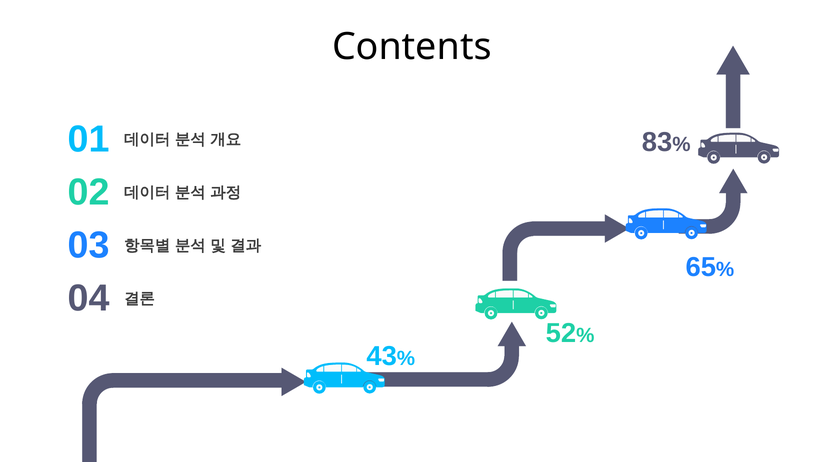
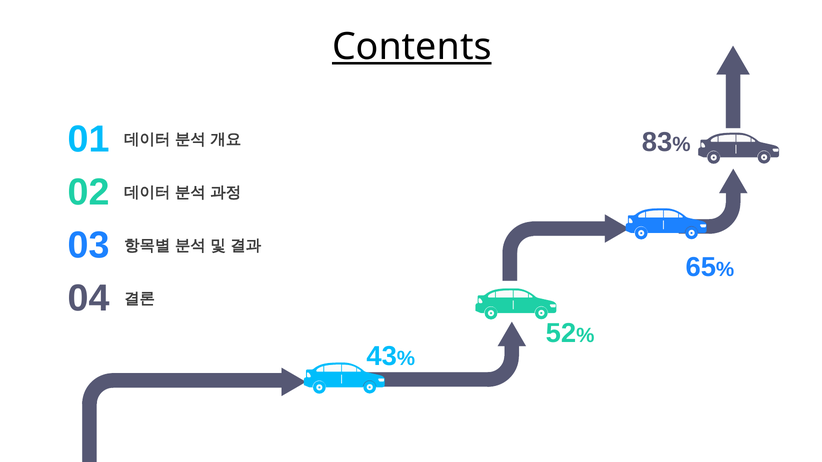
Contents underline: none -> present
